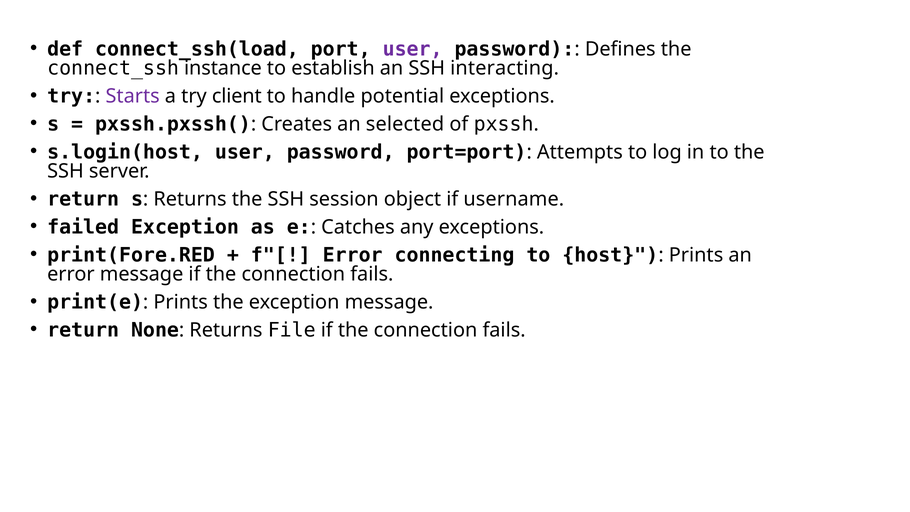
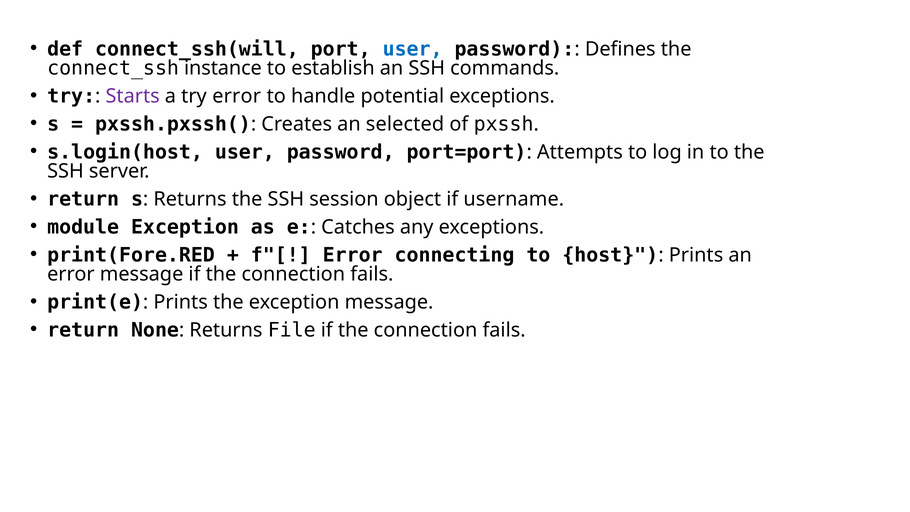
connect_ssh(load: connect_ssh(load -> connect_ssh(will
user at (413, 49) colour: purple -> blue
interacting: interacting -> commands
try client: client -> error
failed: failed -> module
